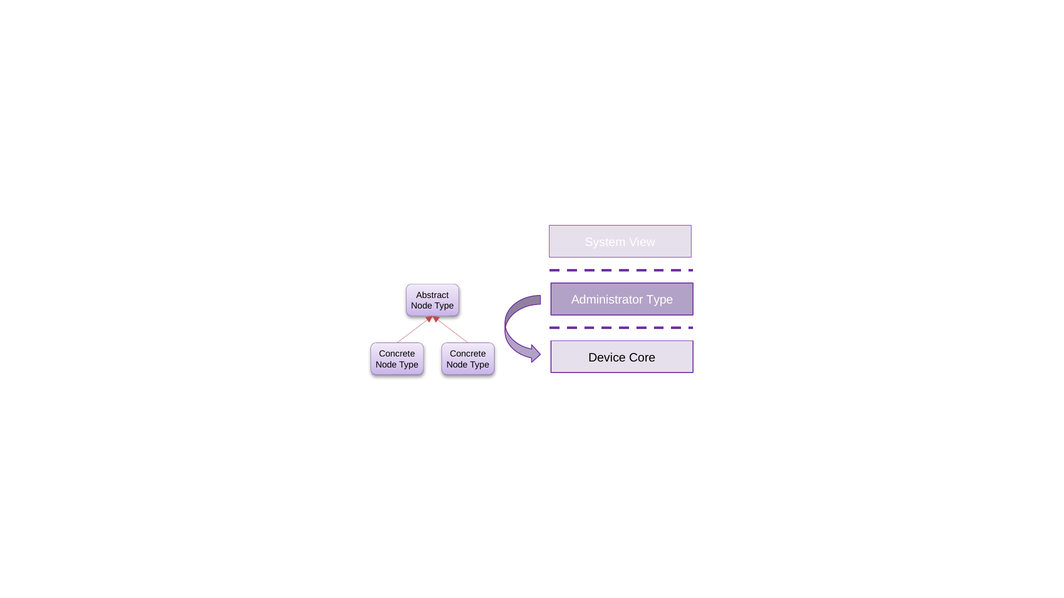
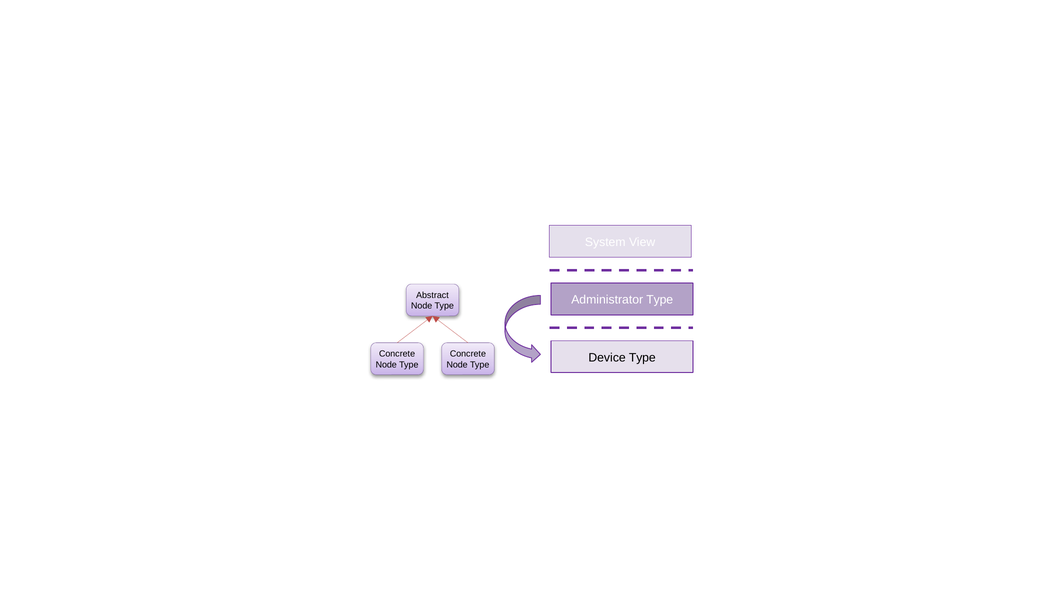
Device Core: Core -> Type
